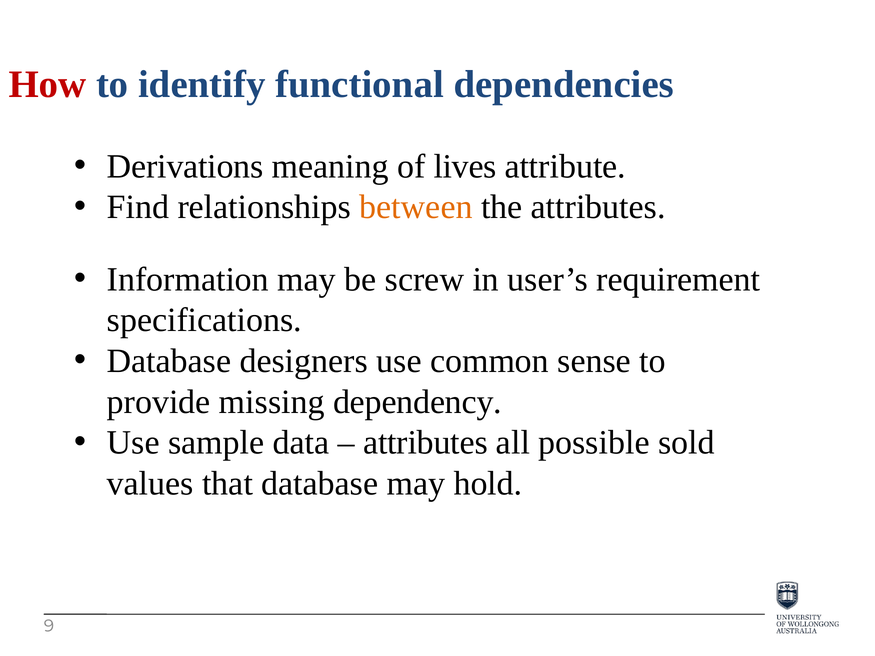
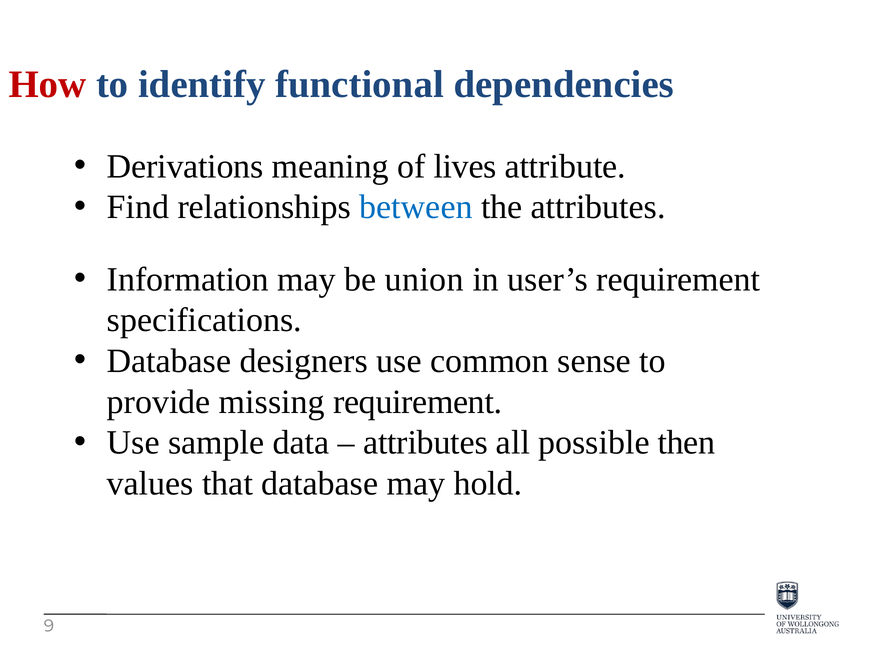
between colour: orange -> blue
screw: screw -> union
missing dependency: dependency -> requirement
sold: sold -> then
